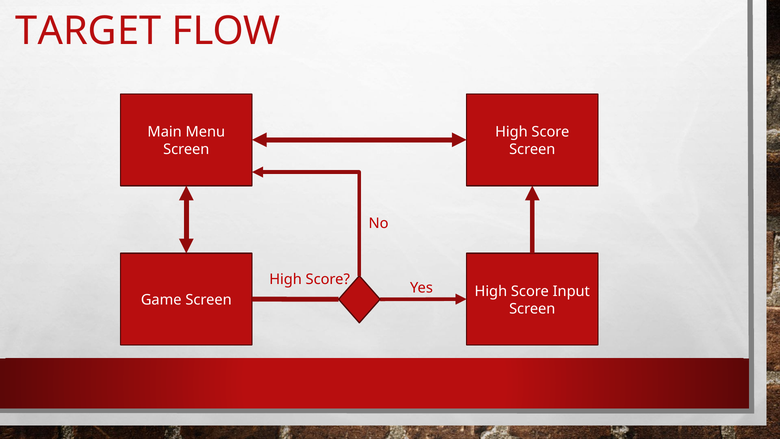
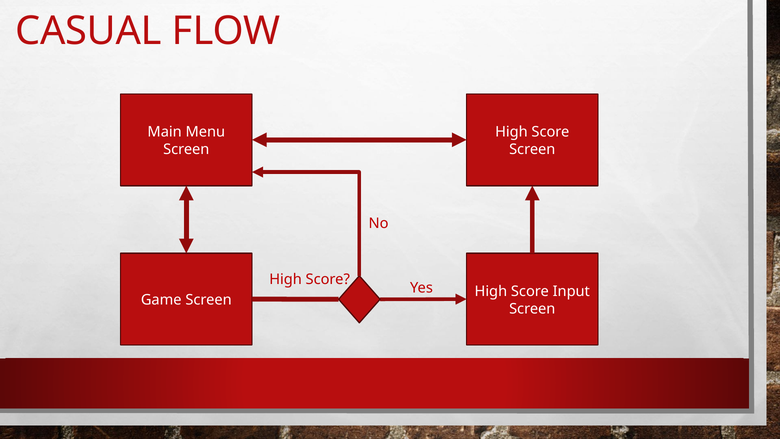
TARGET: TARGET -> CASUAL
